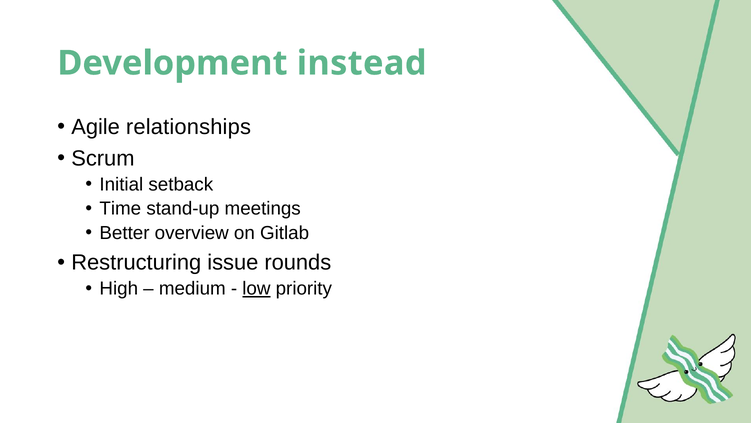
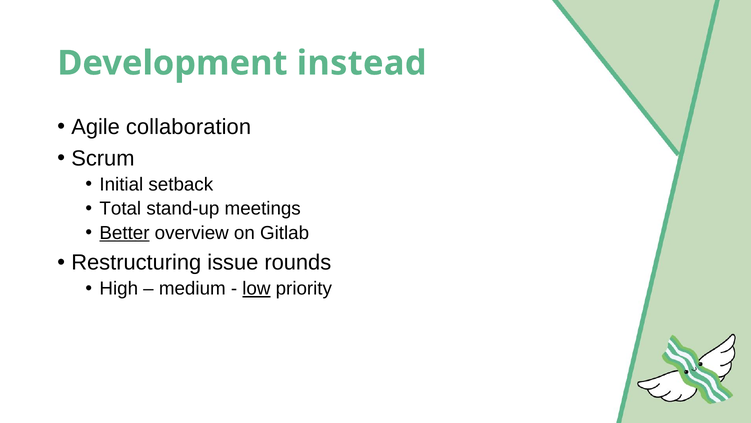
relationships: relationships -> collaboration
Time: Time -> Total
Better underline: none -> present
